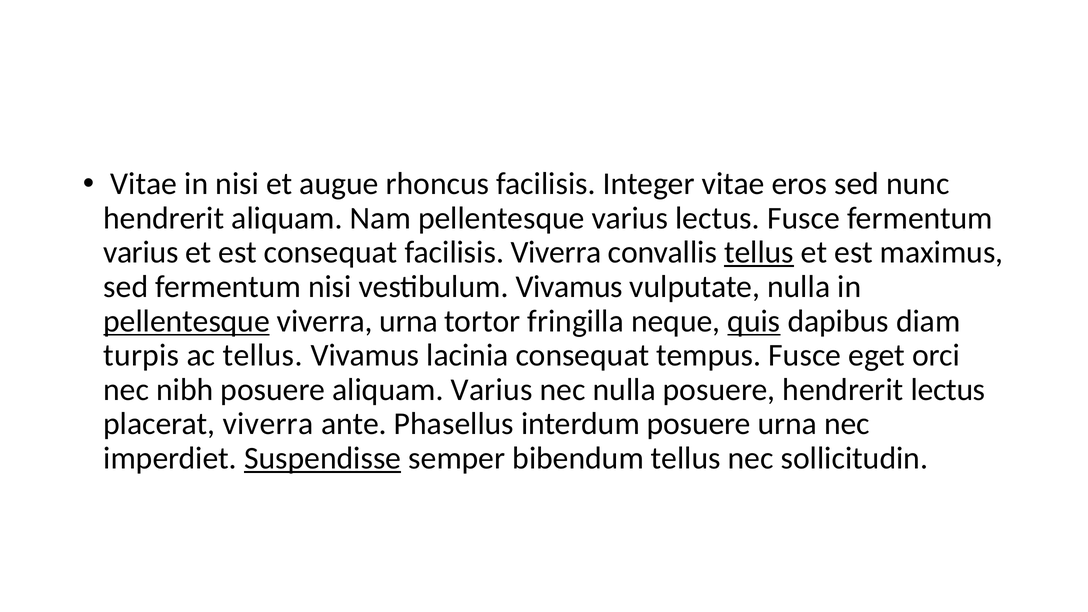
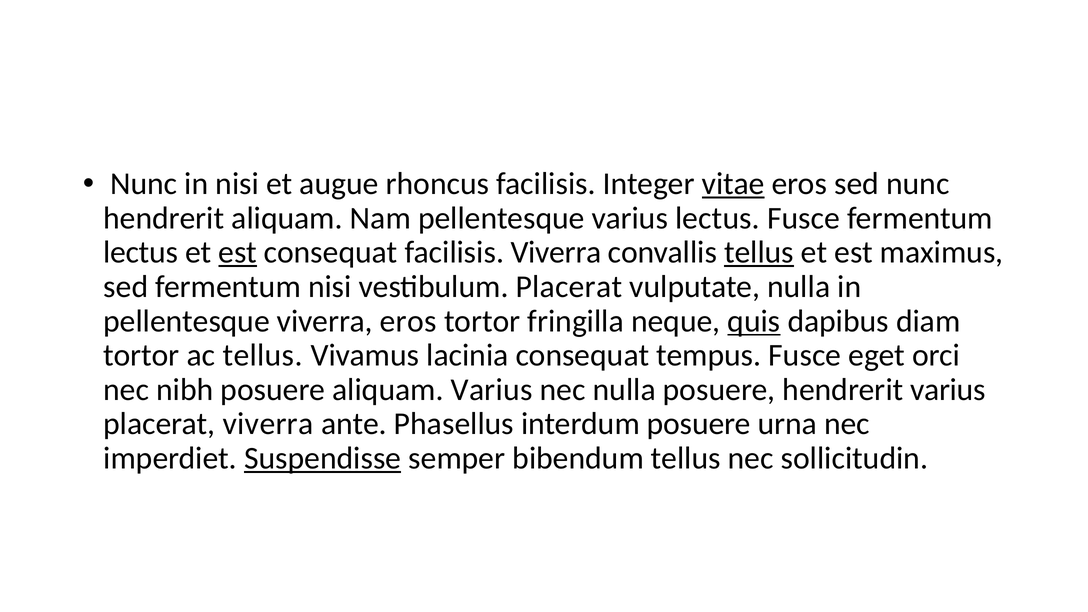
Vitae at (144, 184): Vitae -> Nunc
vitae at (733, 184) underline: none -> present
varius at (141, 253): varius -> lectus
est at (238, 253) underline: none -> present
vestibulum Vivamus: Vivamus -> Placerat
pellentesque at (187, 321) underline: present -> none
viverra urna: urna -> eros
turpis at (141, 355): turpis -> tortor
hendrerit lectus: lectus -> varius
